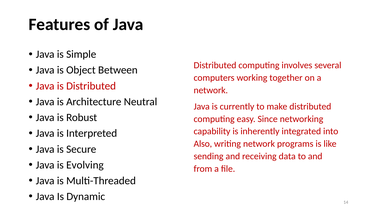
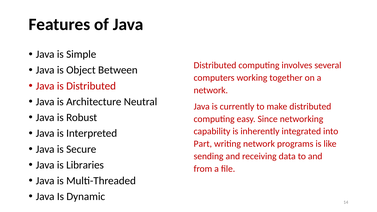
Also: Also -> Part
Evolving: Evolving -> Libraries
